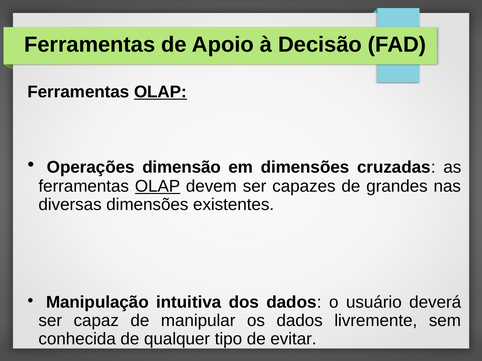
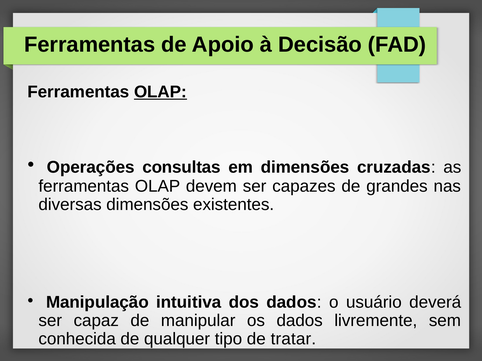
dimensão: dimensão -> consultas
OLAP at (158, 186) underline: present -> none
evitar: evitar -> tratar
